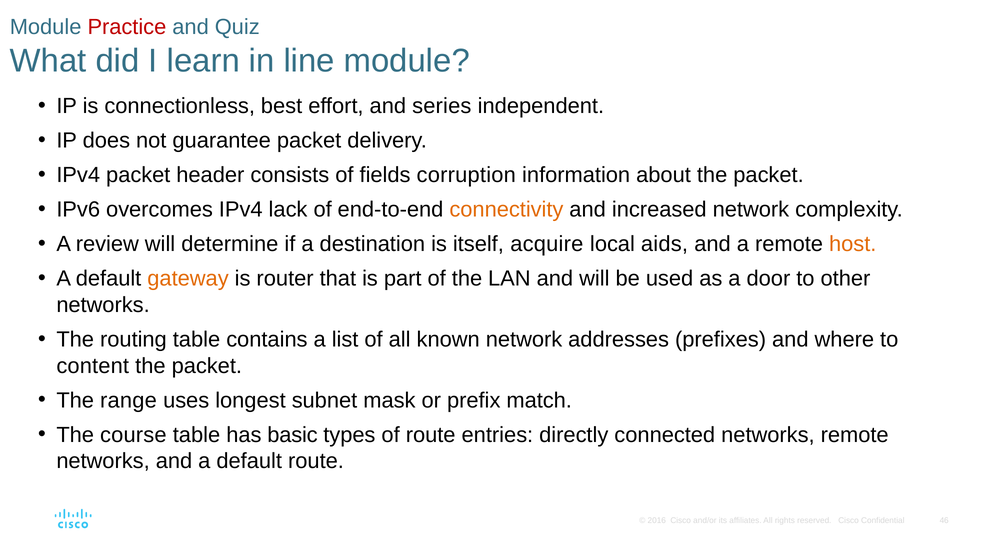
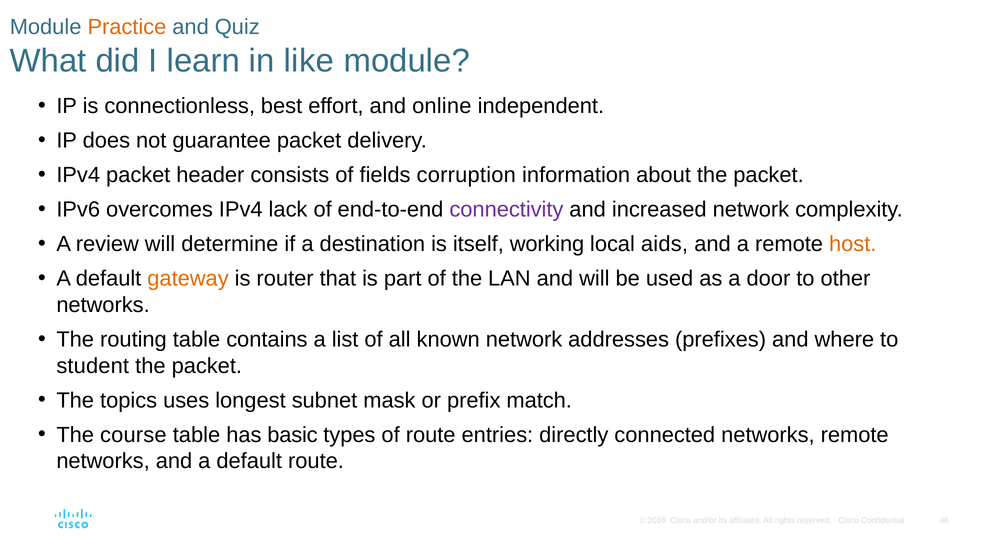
Practice colour: red -> orange
line: line -> like
series: series -> online
connectivity colour: orange -> purple
acquire: acquire -> working
content: content -> student
range: range -> topics
